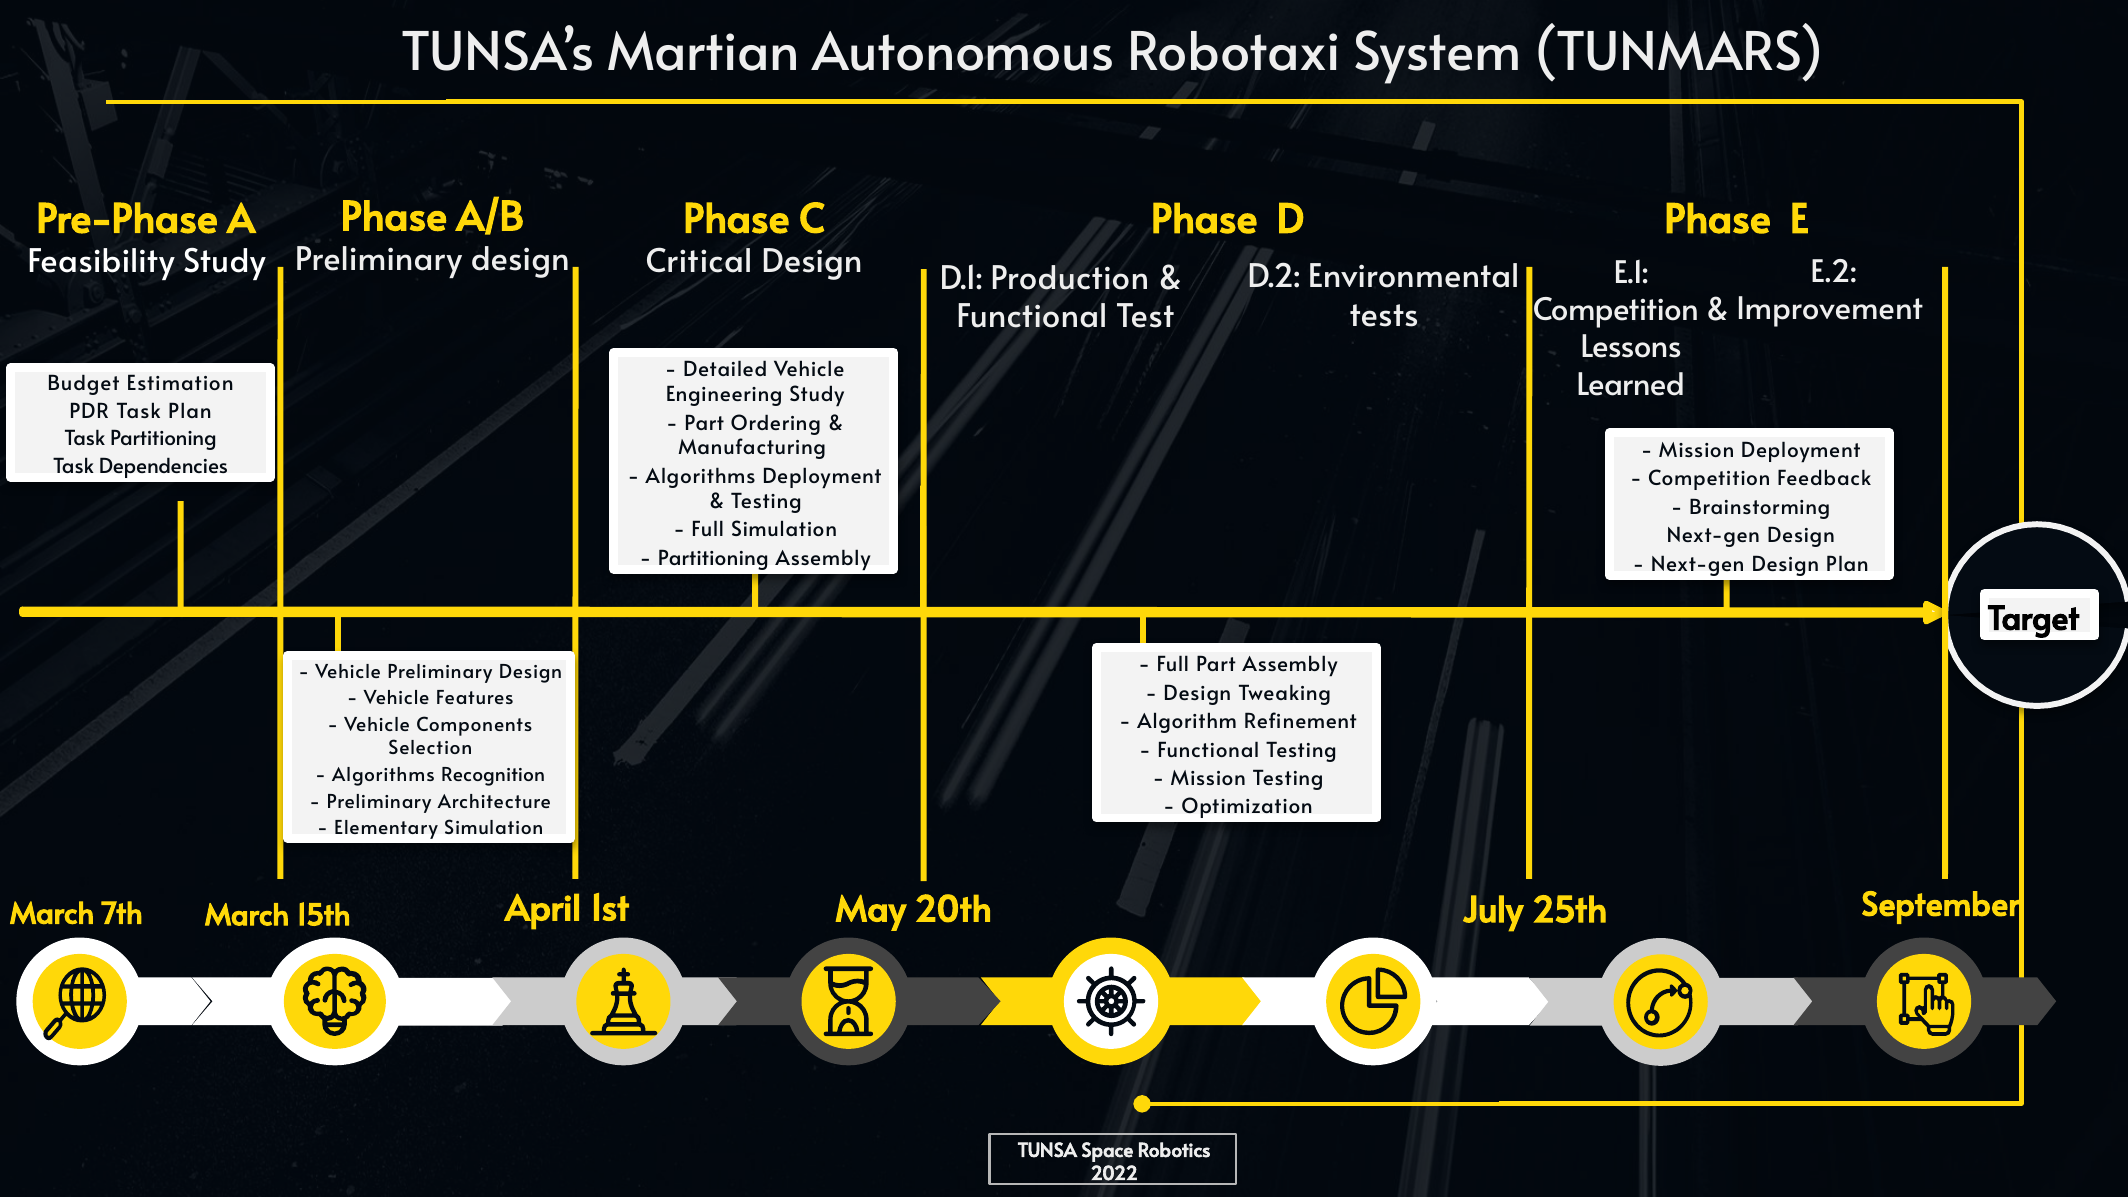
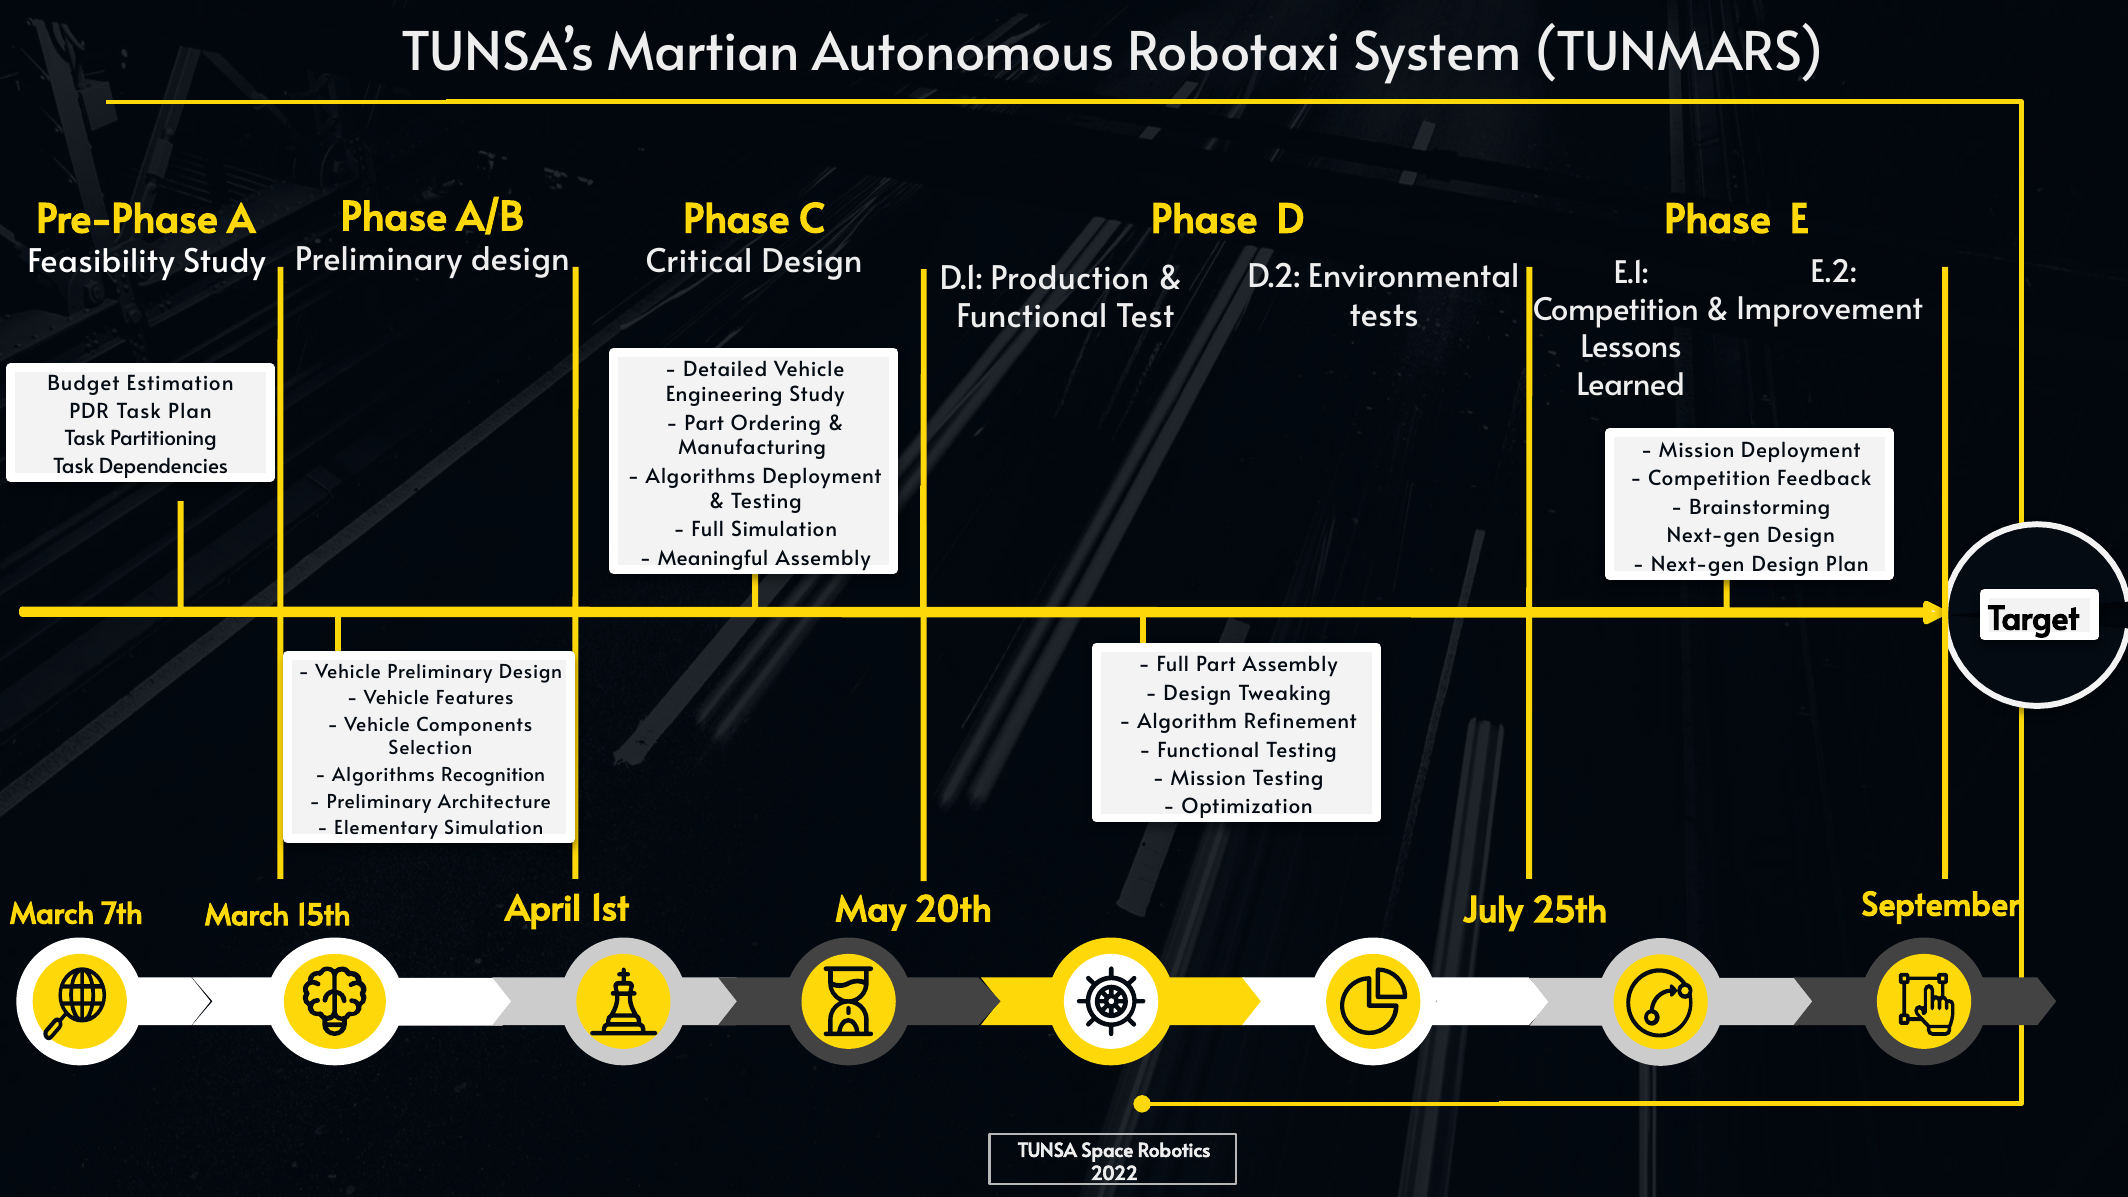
Partitioning at (713, 558): Partitioning -> Meaningful
